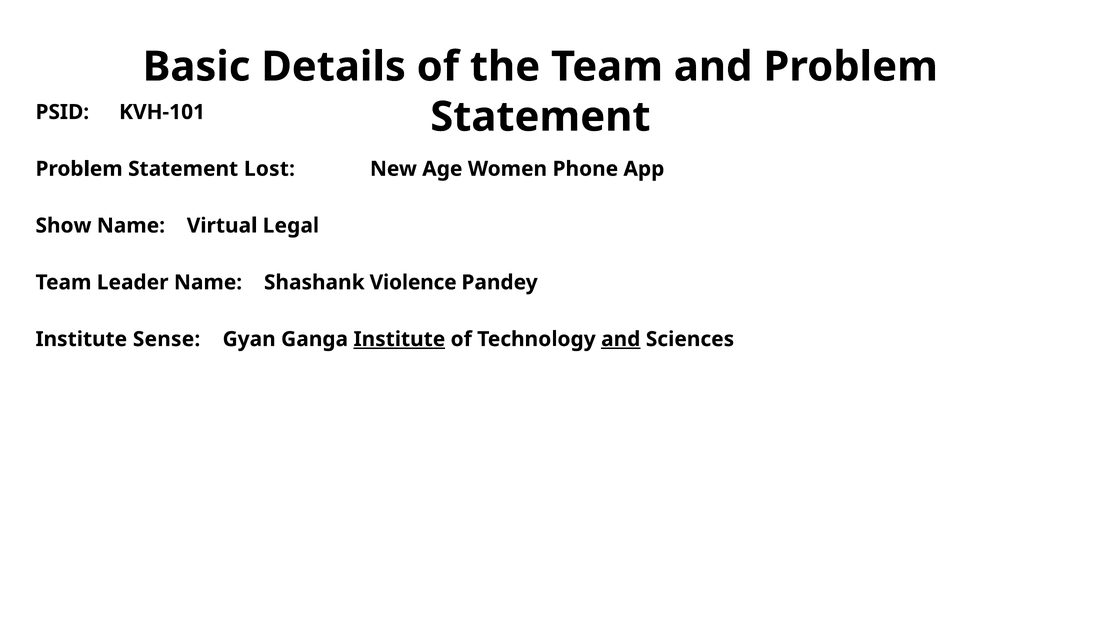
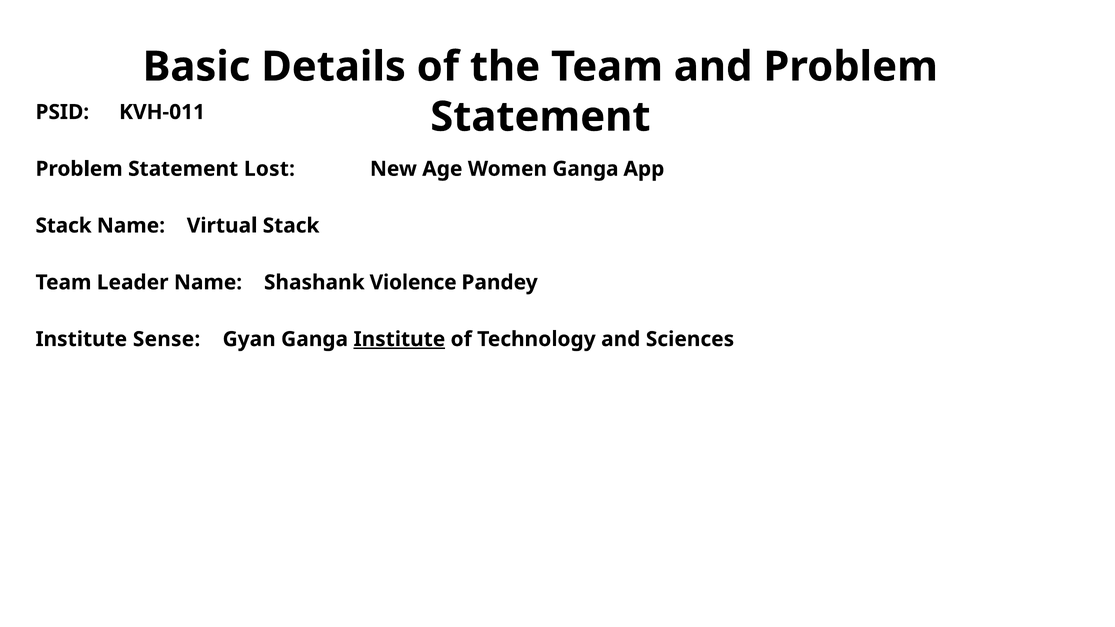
KVH-101: KVH-101 -> KVH-011
Women Phone: Phone -> Ganga
Show at (63, 226): Show -> Stack
Virtual Legal: Legal -> Stack
and at (621, 339) underline: present -> none
